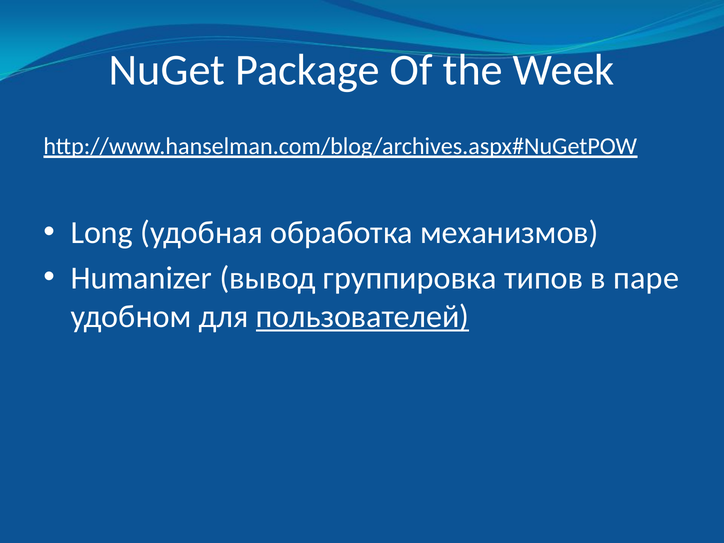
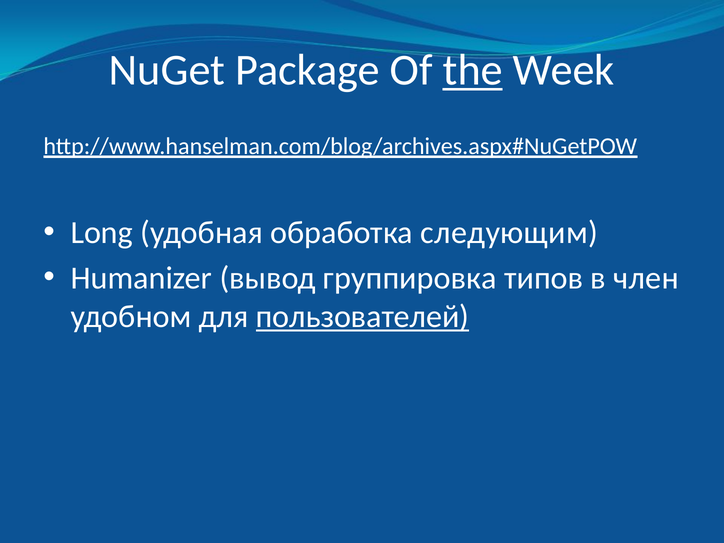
the underline: none -> present
механизмов: механизмов -> следующим
паре: паре -> член
